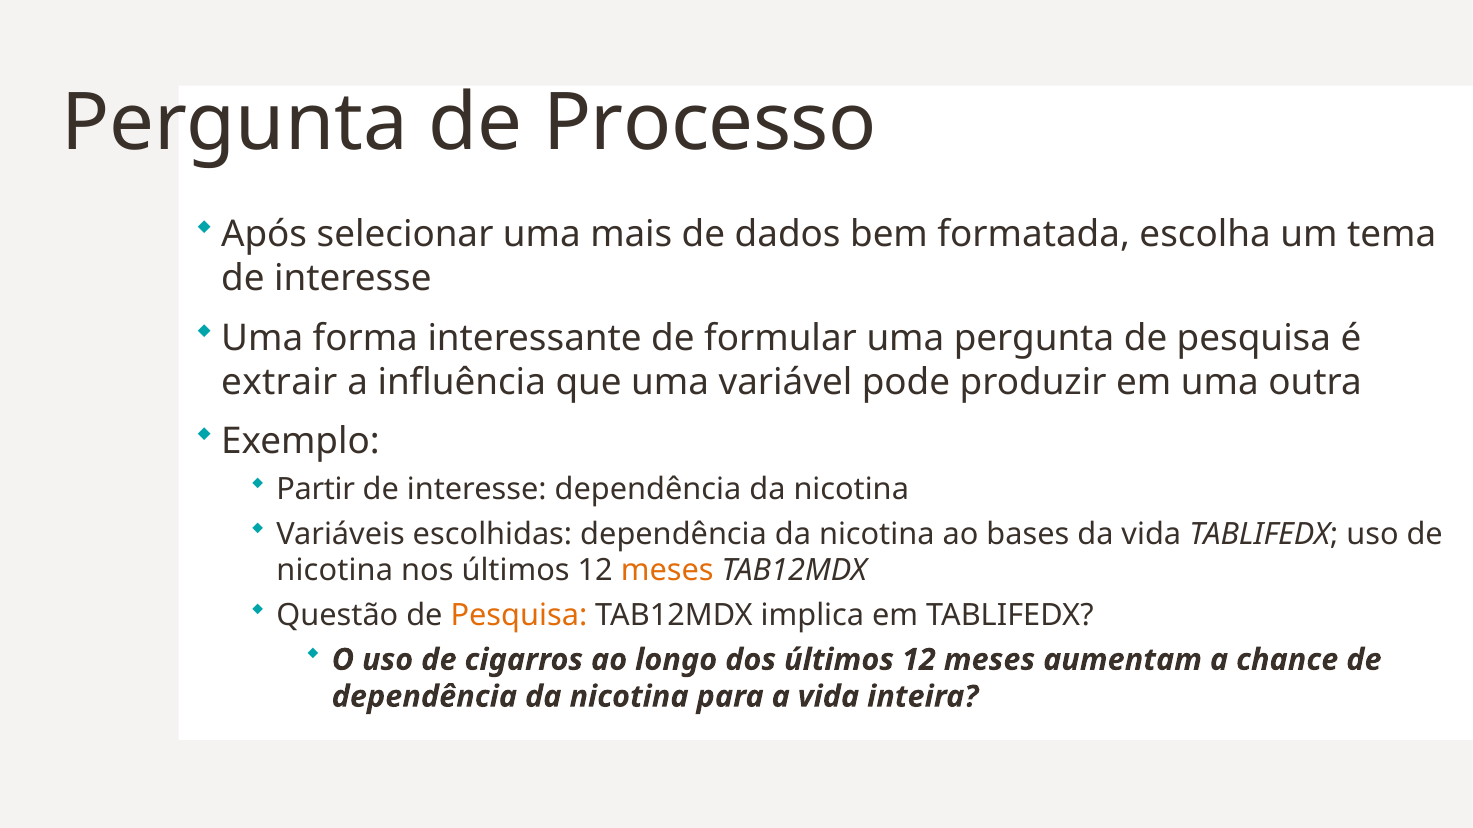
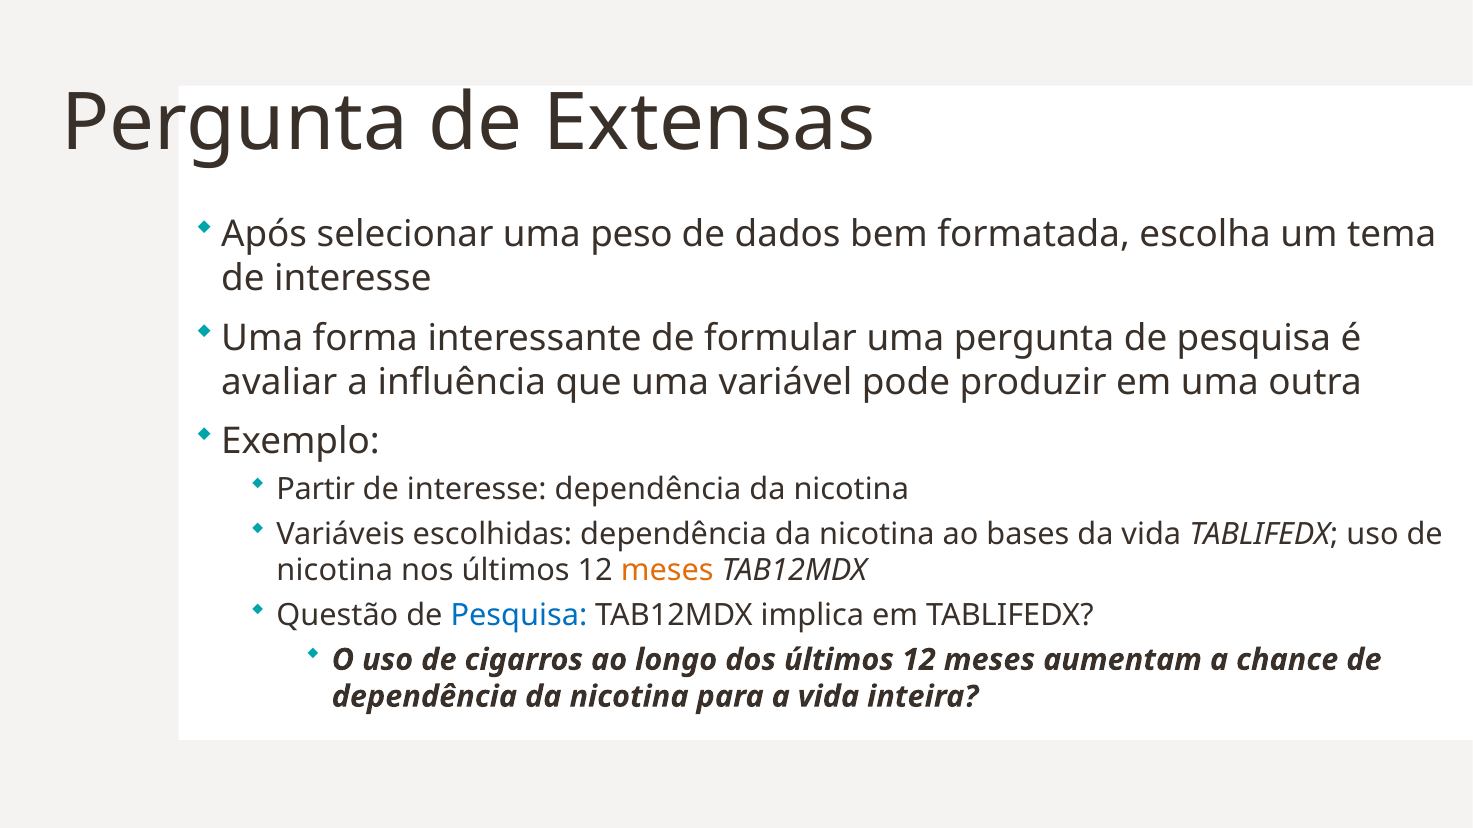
Processo: Processo -> Extensas
mais: mais -> peso
extrair: extrair -> avaliar
Pesquisa at (519, 616) colour: orange -> blue
